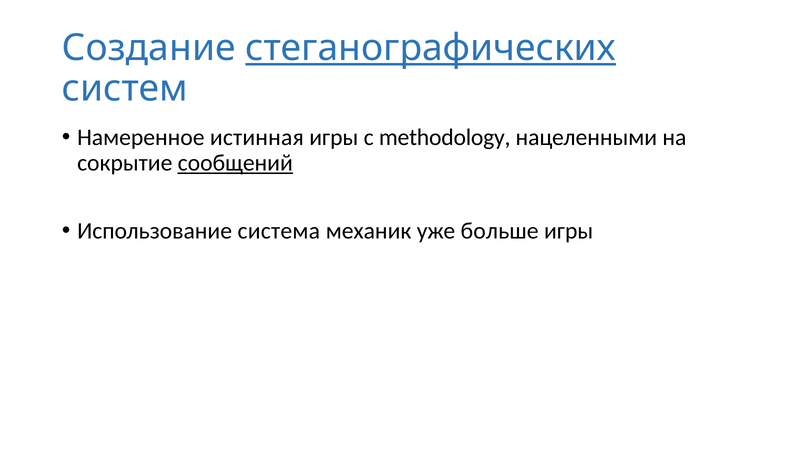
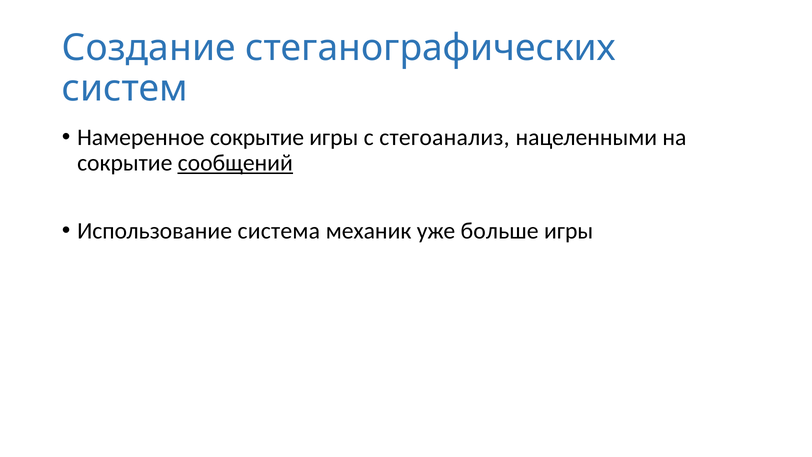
стеганографических underline: present -> none
Намеренное истинная: истинная -> сокрытие
methodology: methodology -> стегоанализ
